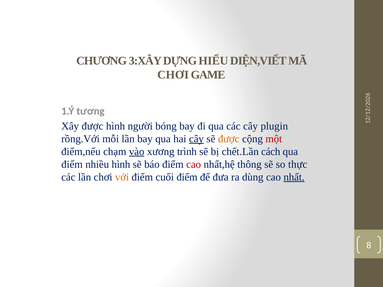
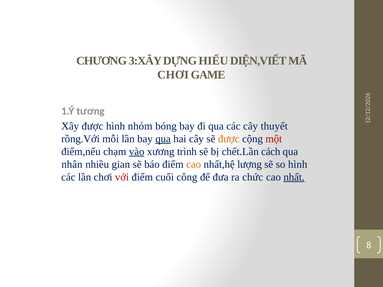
người: người -> nhóm
plugin: plugin -> thuyết
qua at (163, 139) underline: none -> present
cây at (196, 139) underline: present -> none
điểm at (72, 164): điểm -> nhân
nhiều hình: hình -> gian
cao at (194, 164) colour: red -> orange
thông: thông -> lượng
so thực: thực -> hình
với colour: orange -> red
cuối điểm: điểm -> công
dùng: dùng -> chức
